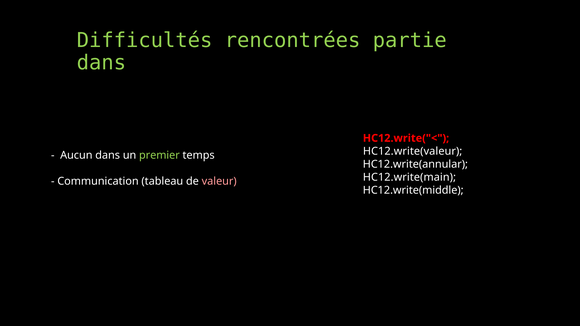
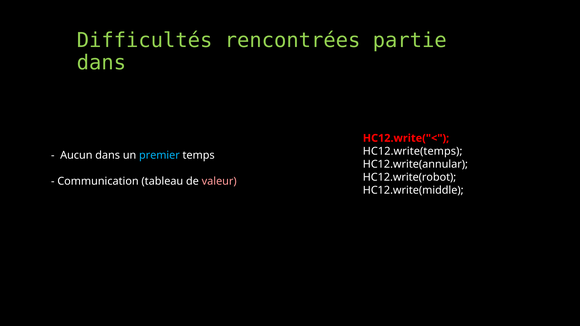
HC12.write(valeur: HC12.write(valeur -> HC12.write(temps
premier colour: light green -> light blue
HC12.write(main: HC12.write(main -> HC12.write(robot
